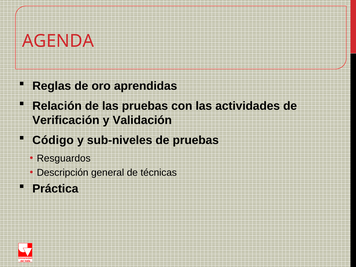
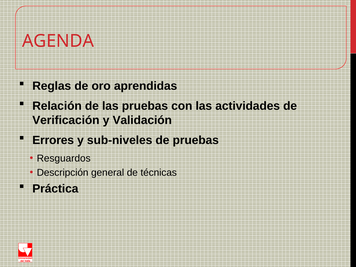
Código: Código -> Errores
